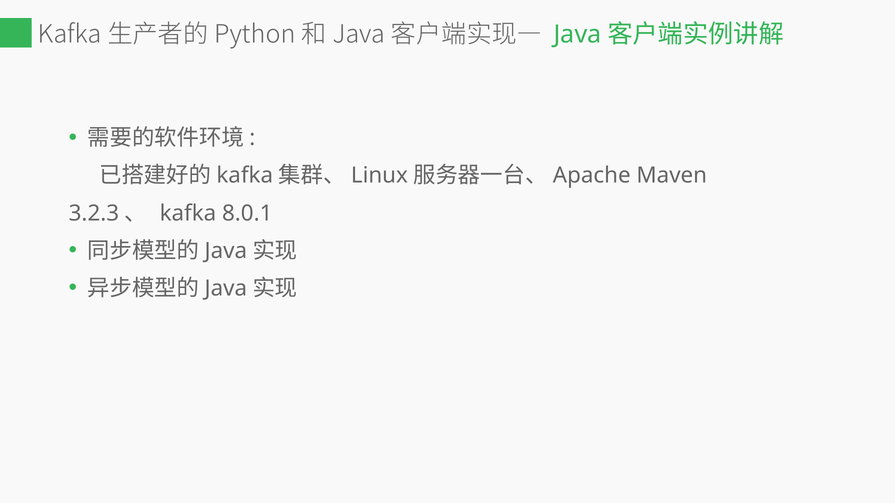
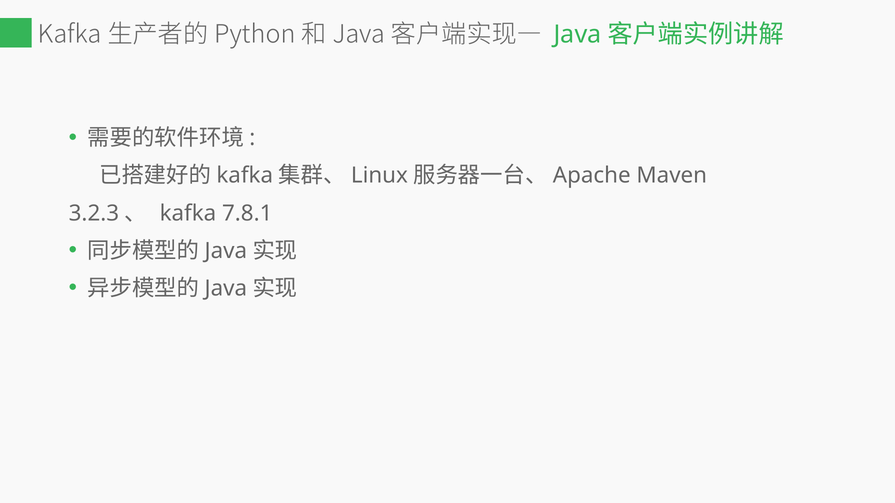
8.0.1: 8.0.1 -> 7.8.1
